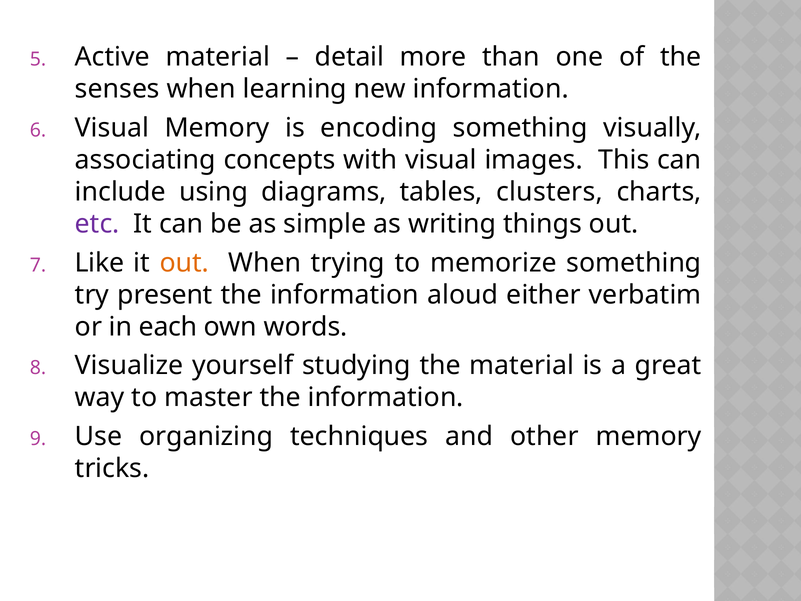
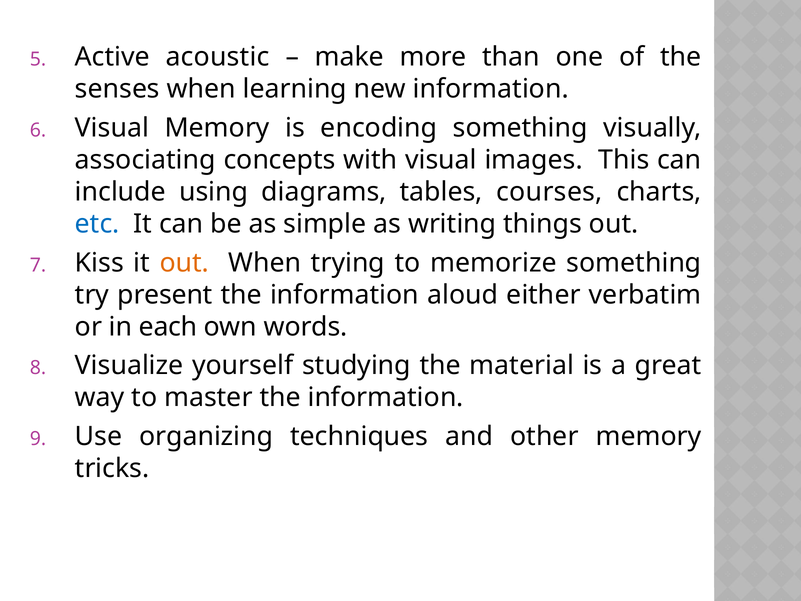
Active material: material -> acoustic
detail: detail -> make
clusters: clusters -> courses
etc colour: purple -> blue
Like: Like -> Kiss
